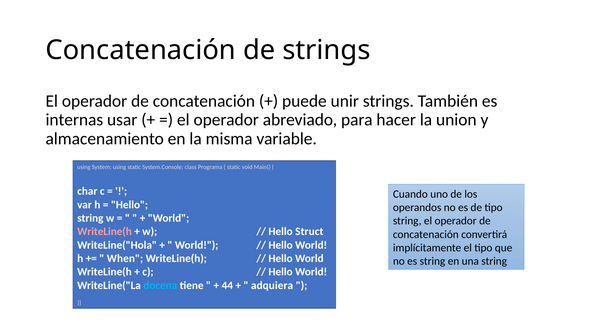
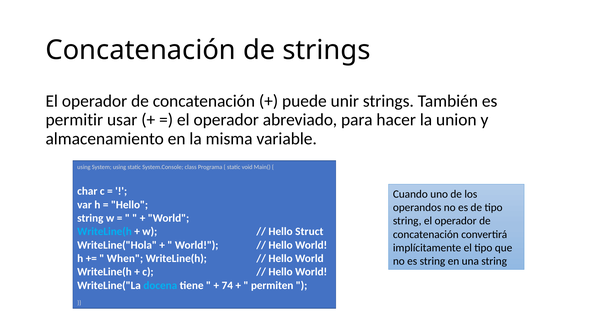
internas: internas -> permitir
WriteLine(h at (105, 231) colour: pink -> light blue
44: 44 -> 74
adquiera: adquiera -> permiten
